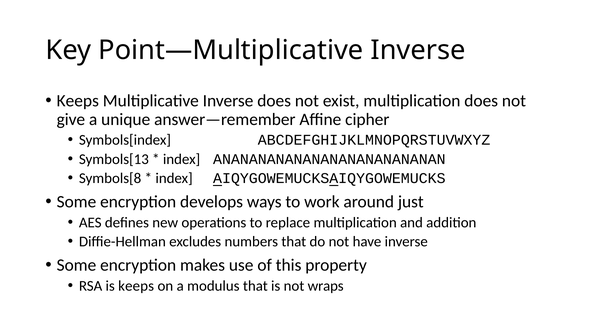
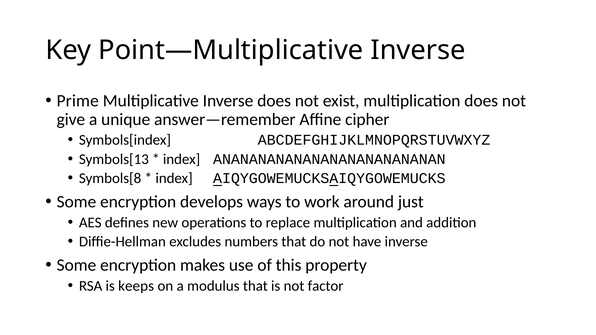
Keeps at (78, 101): Keeps -> Prime
wraps: wraps -> factor
